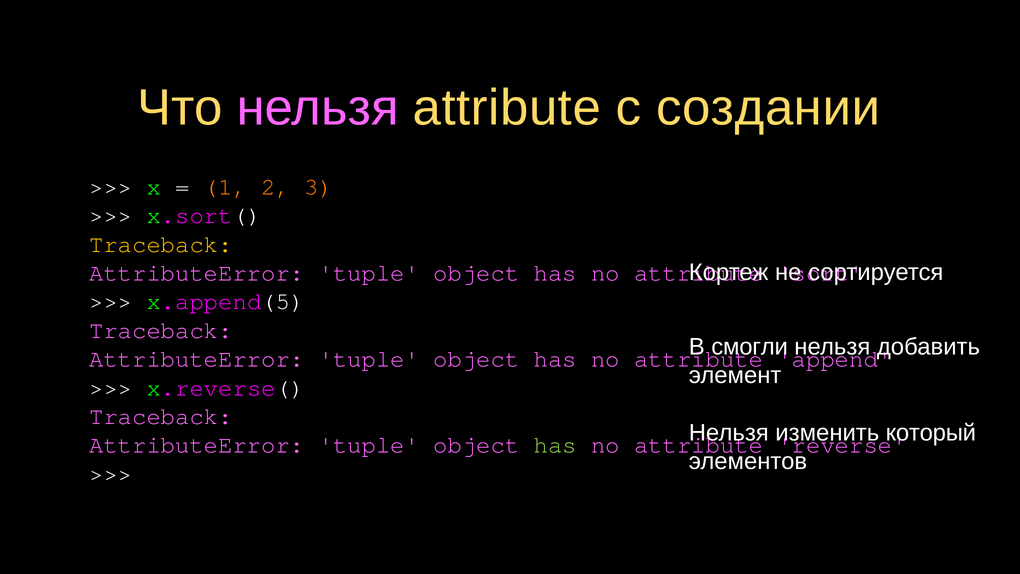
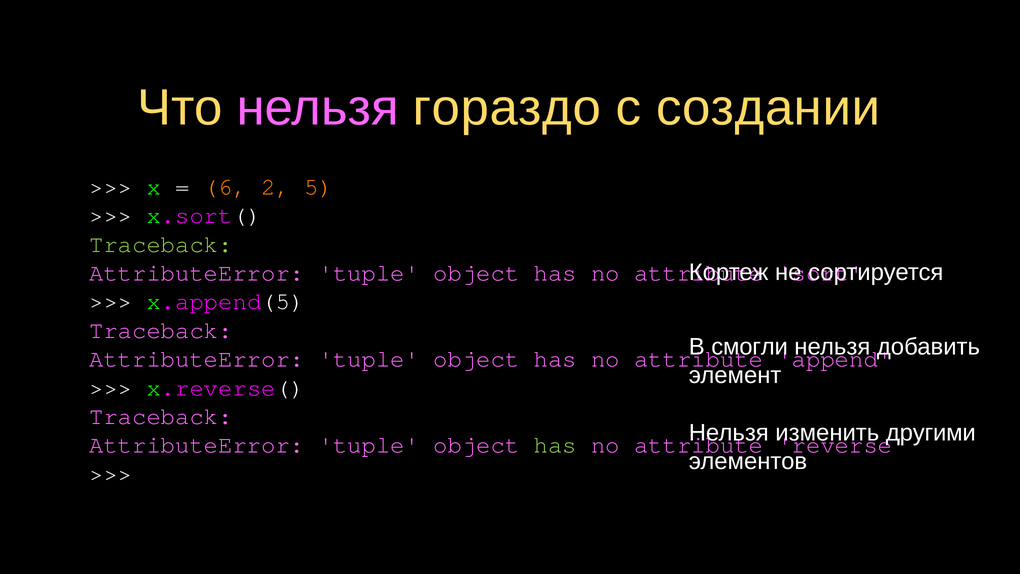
нельзя attribute: attribute -> гораздо
1: 1 -> 6
3: 3 -> 5
Traceback at (161, 244) colour: yellow -> light green
который: который -> другими
